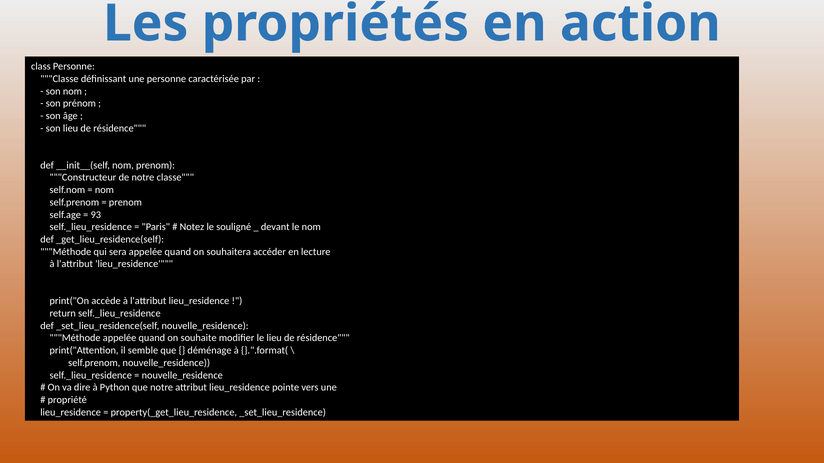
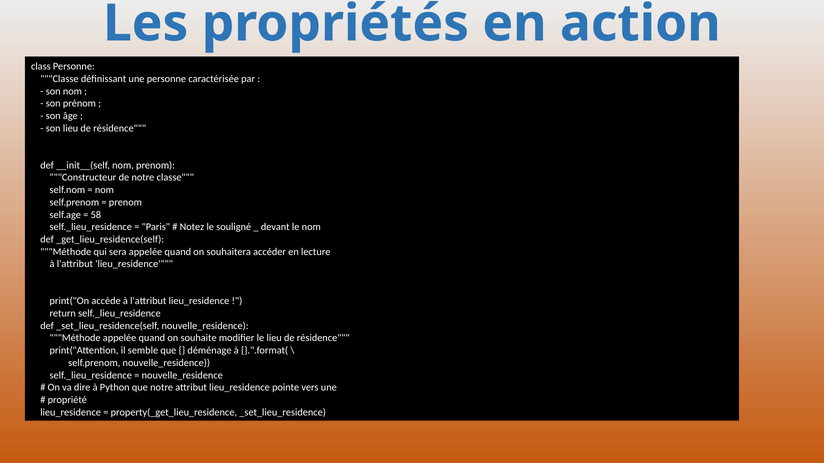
93: 93 -> 58
